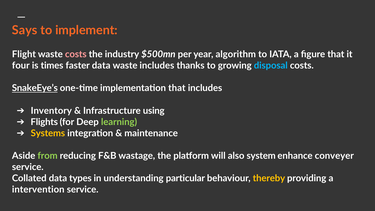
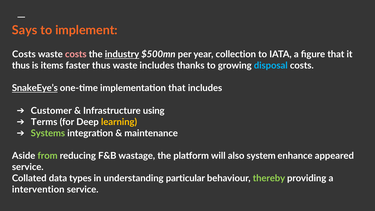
Flight at (24, 54): Flight -> Costs
industry underline: none -> present
algorithm: algorithm -> collection
four at (21, 66): four -> thus
times: times -> items
faster data: data -> thus
Inventory: Inventory -> Customer
Flights: Flights -> Terms
learning colour: light green -> yellow
Systems colour: yellow -> light green
conveyer: conveyer -> appeared
thereby colour: yellow -> light green
